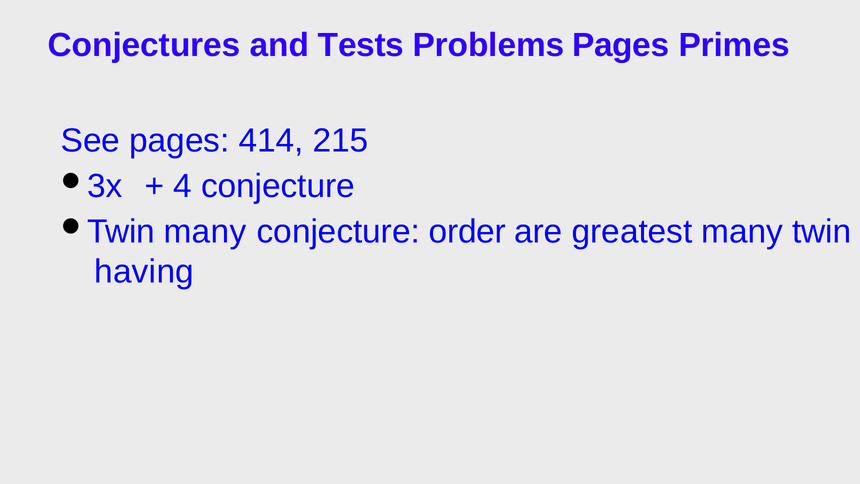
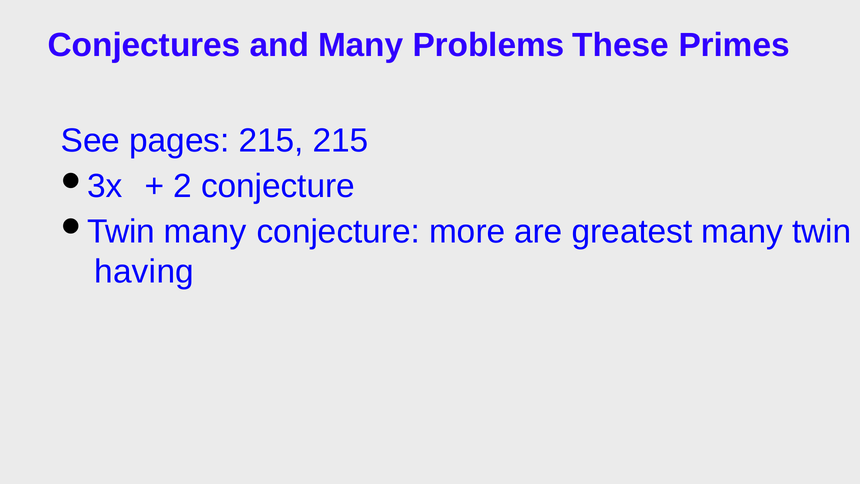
and Tests: Tests -> Many
Problems Pages: Pages -> These
pages 414: 414 -> 215
4: 4 -> 2
order: order -> more
